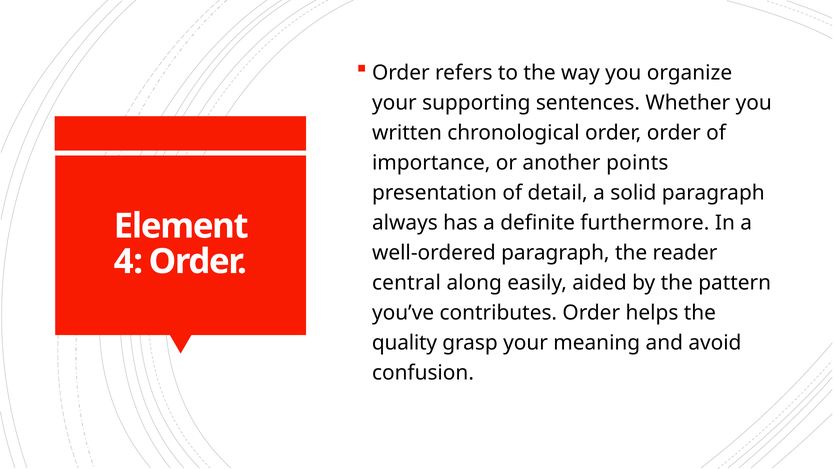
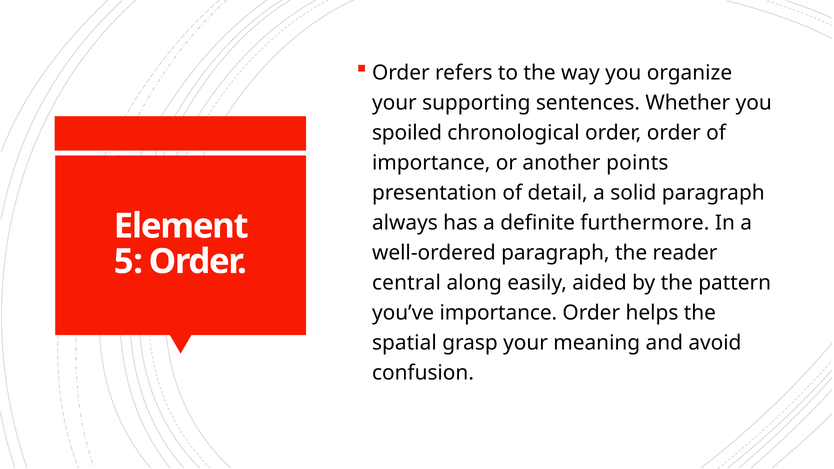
written: written -> spoiled
4: 4 -> 5
you’ve contributes: contributes -> importance
quality: quality -> spatial
